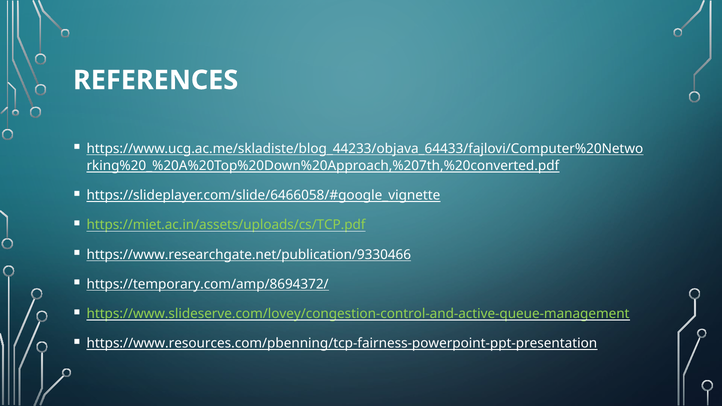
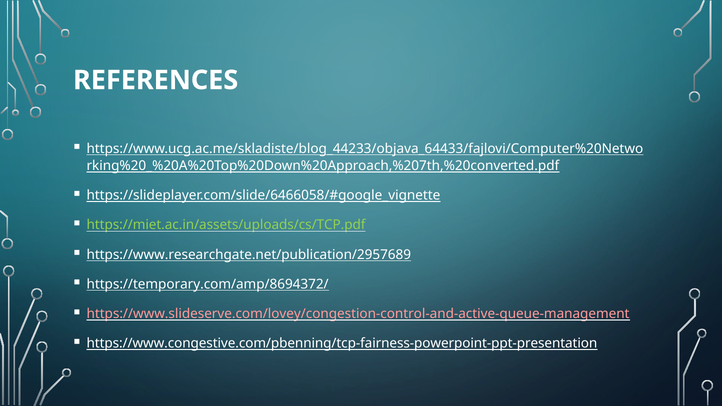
https://www.researchgate.net/publication/9330466: https://www.researchgate.net/publication/9330466 -> https://www.researchgate.net/publication/2957689
https://www.slideserve.com/lovey/congestion-control-and-active-queue-management colour: light green -> pink
https://www.resources.com/pbenning/tcp-fairness-powerpoint-ppt-presentation: https://www.resources.com/pbenning/tcp-fairness-powerpoint-ppt-presentation -> https://www.congestive.com/pbenning/tcp-fairness-powerpoint-ppt-presentation
